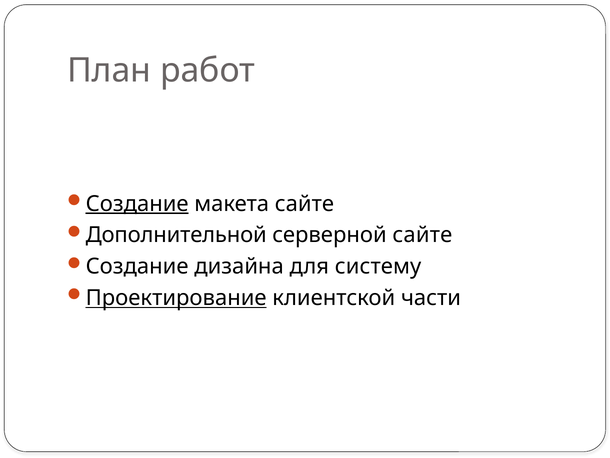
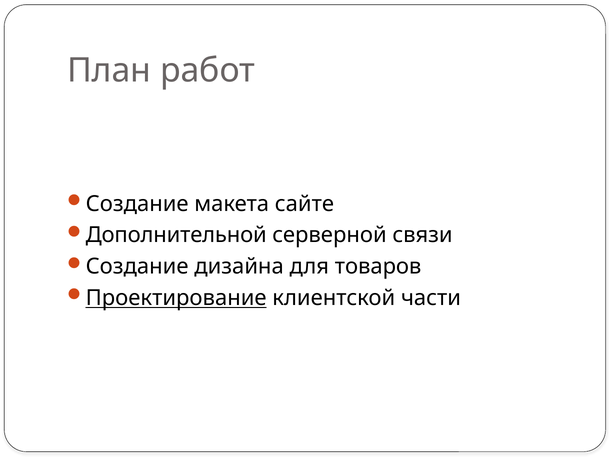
Создание at (137, 204) underline: present -> none
серверной сайте: сайте -> связи
систему: систему -> товаров
